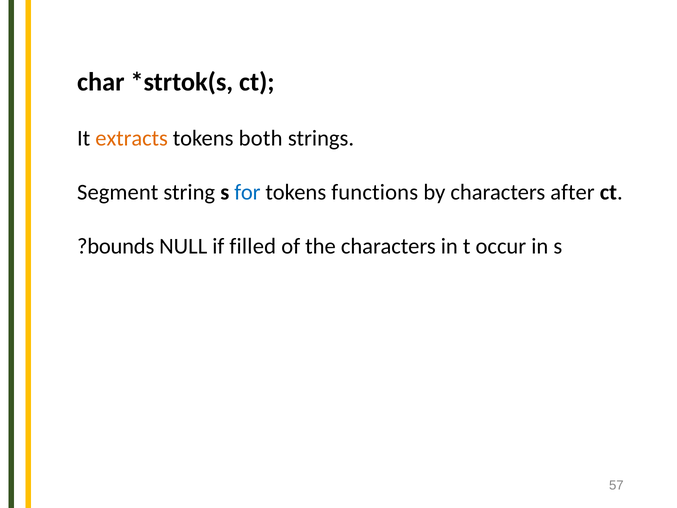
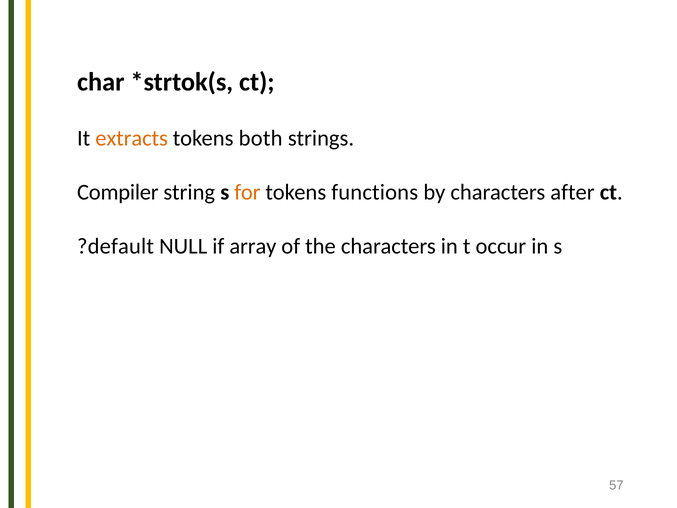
Segment: Segment -> Compiler
for colour: blue -> orange
?bounds: ?bounds -> ?default
filled: filled -> array
